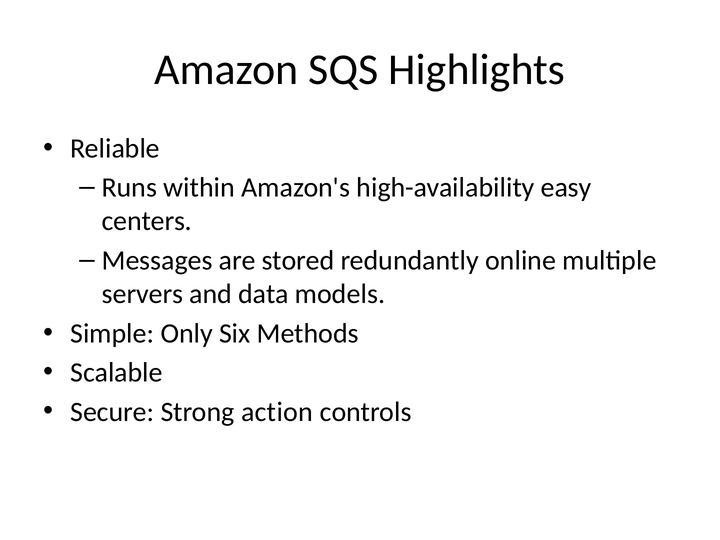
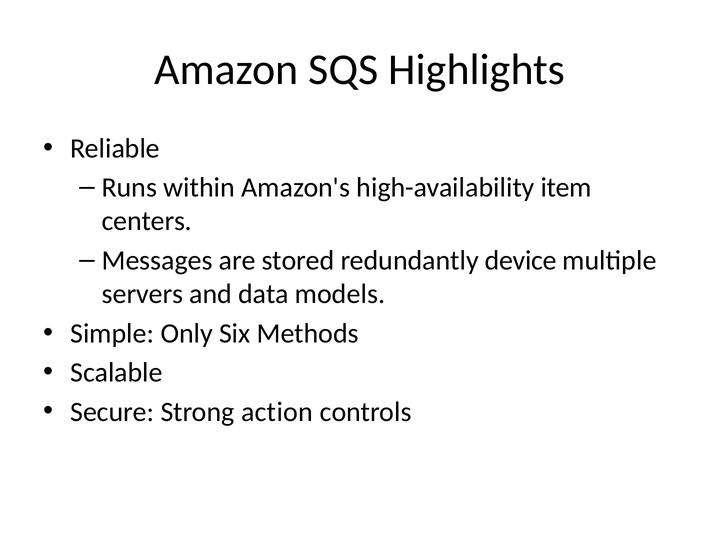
easy: easy -> item
online: online -> device
